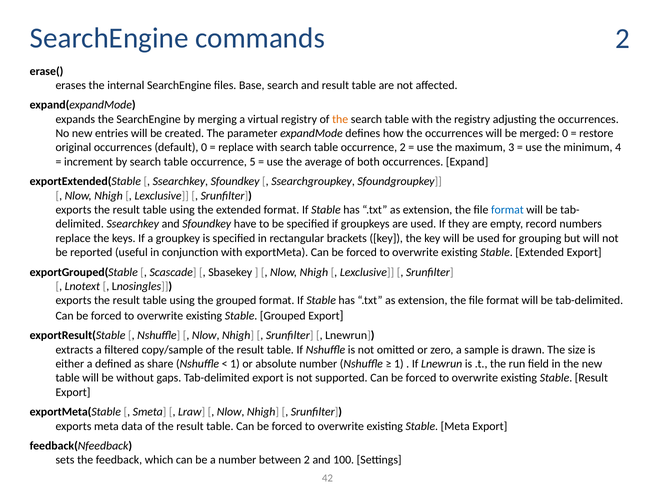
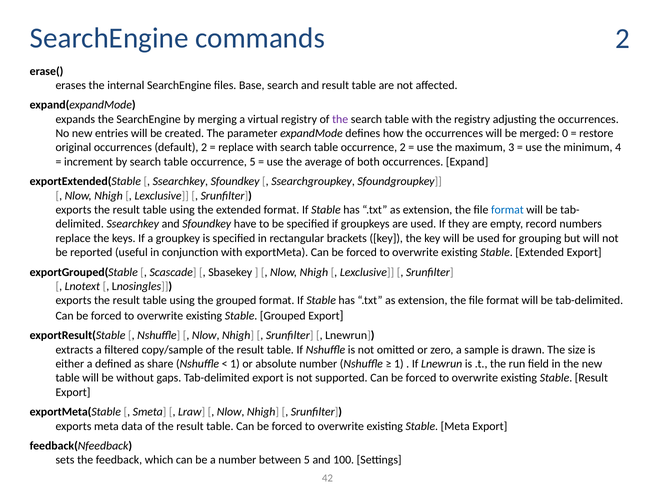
the at (340, 119) colour: orange -> purple
default 0: 0 -> 2
between 2: 2 -> 5
